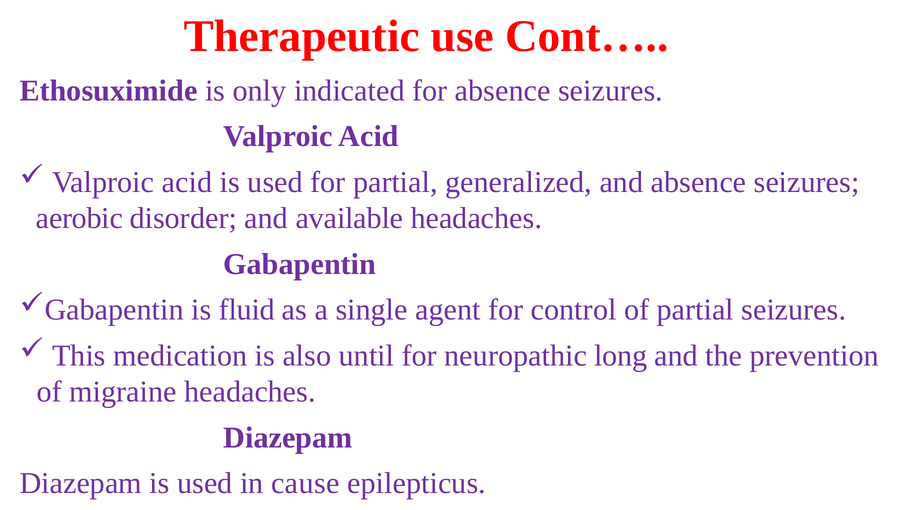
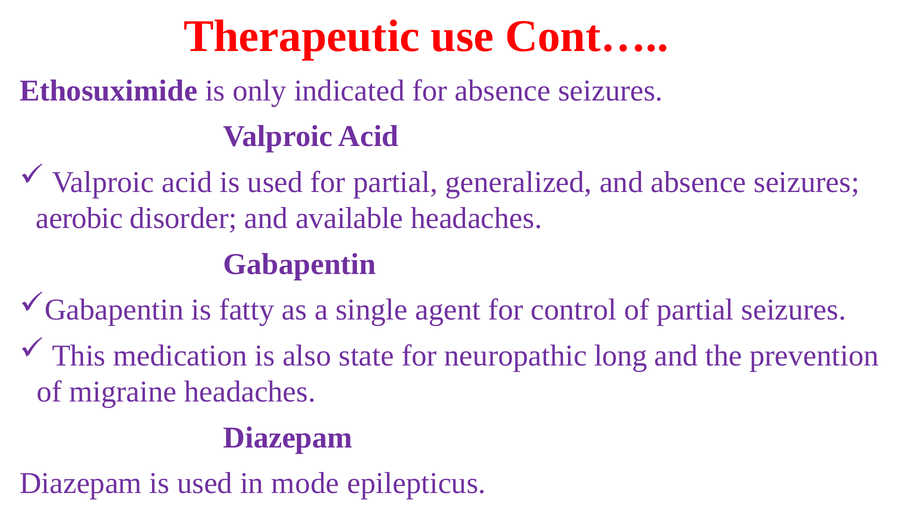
fluid: fluid -> fatty
until: until -> state
cause: cause -> mode
